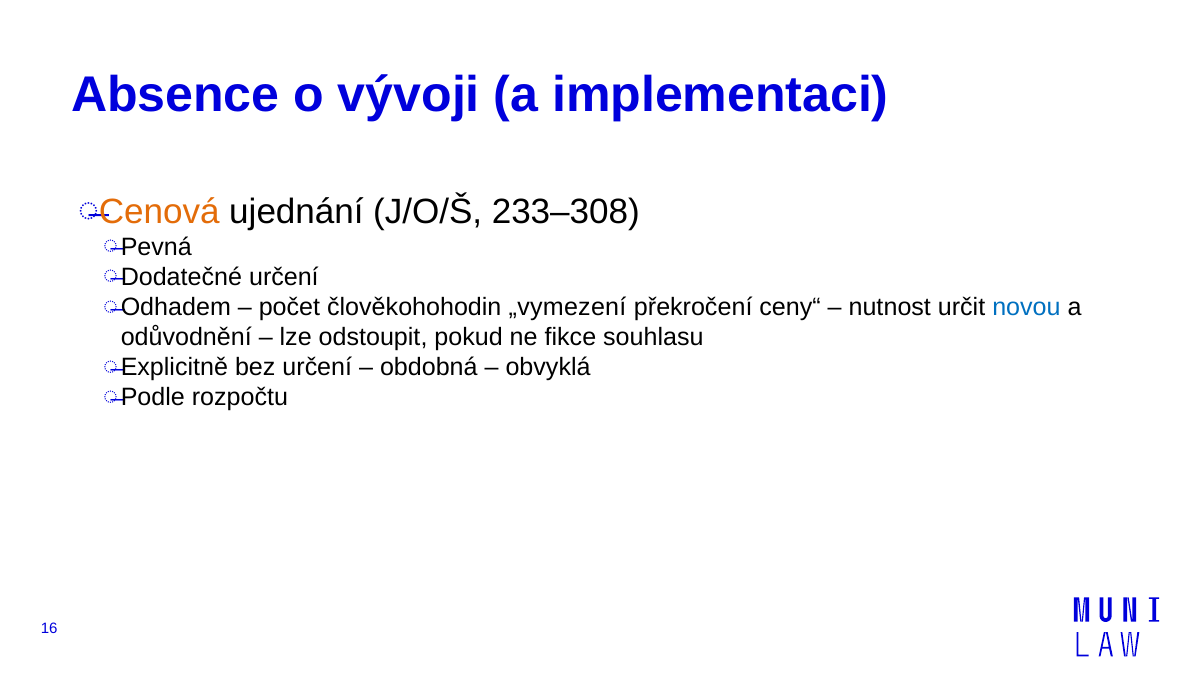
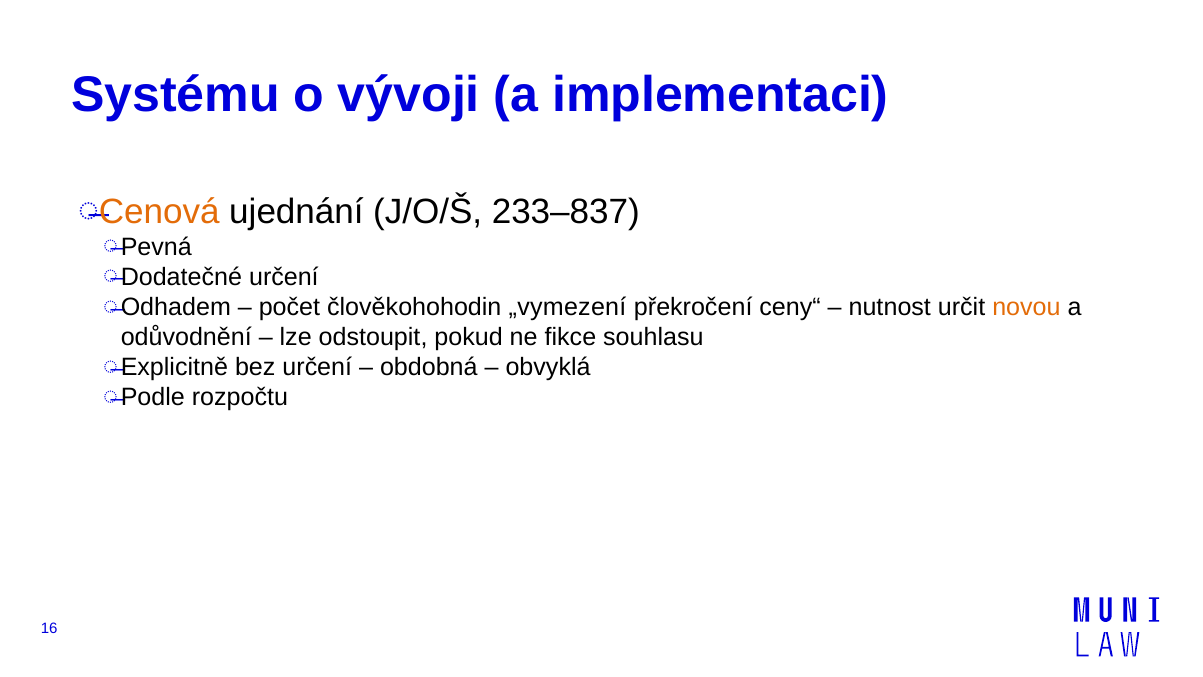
Absence: Absence -> Systému
233–308: 233–308 -> 233–837
novou colour: blue -> orange
